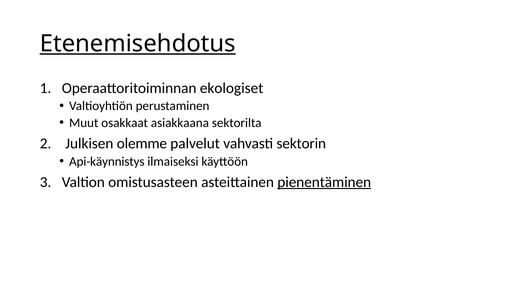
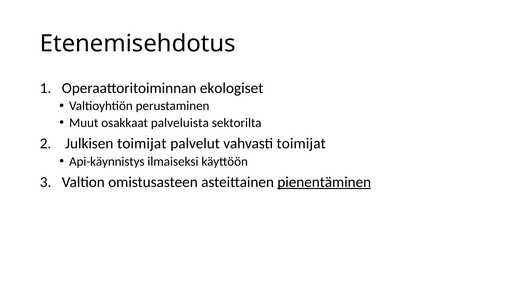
Etenemisehdotus underline: present -> none
asiakkaana: asiakkaana -> palveluista
Julkisen olemme: olemme -> toimijat
vahvasti sektorin: sektorin -> toimijat
